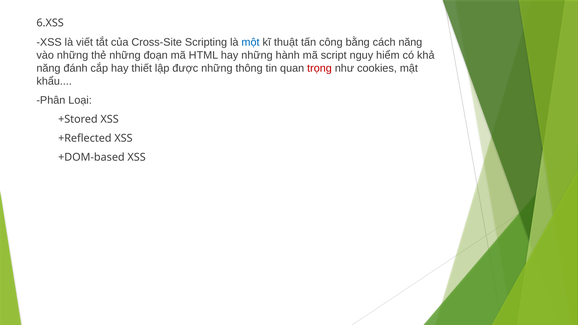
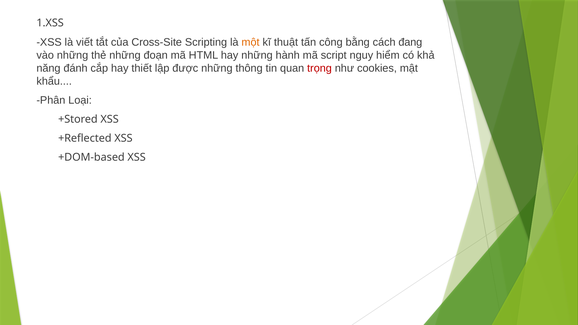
6.XSS: 6.XSS -> 1.XSS
một colour: blue -> orange
cách năng: năng -> đang
